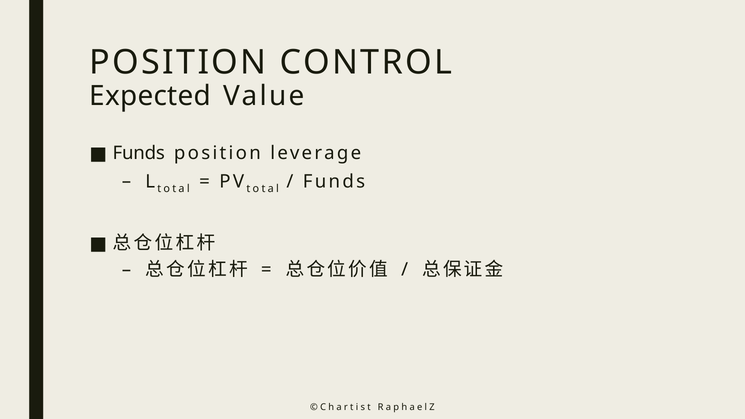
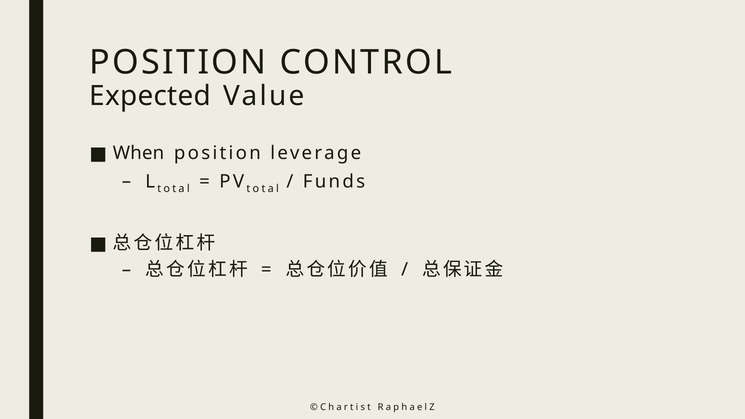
Funds at (139, 153): Funds -> When
